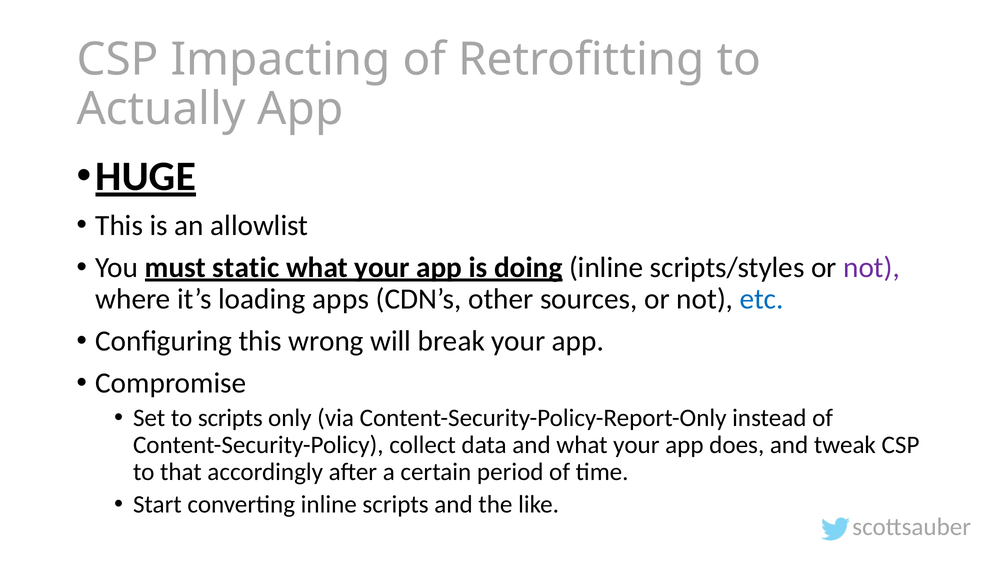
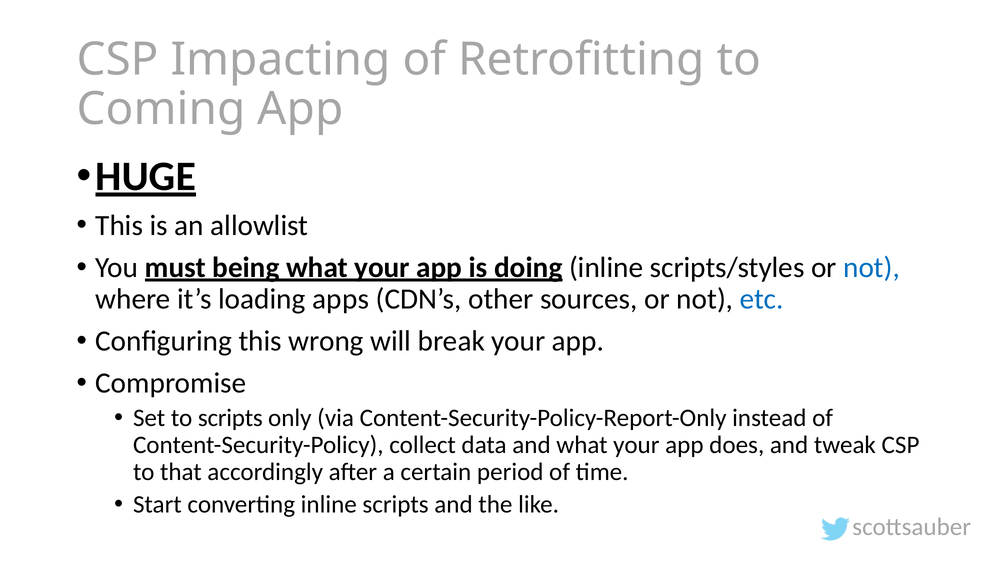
Actually: Actually -> Coming
static: static -> being
not at (872, 267) colour: purple -> blue
